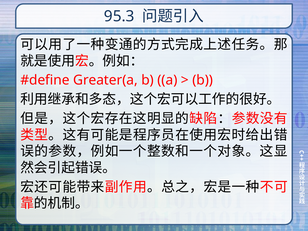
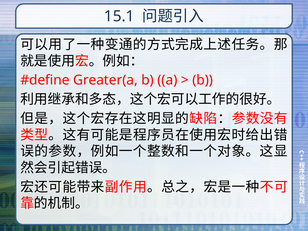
95.3: 95.3 -> 15.1
